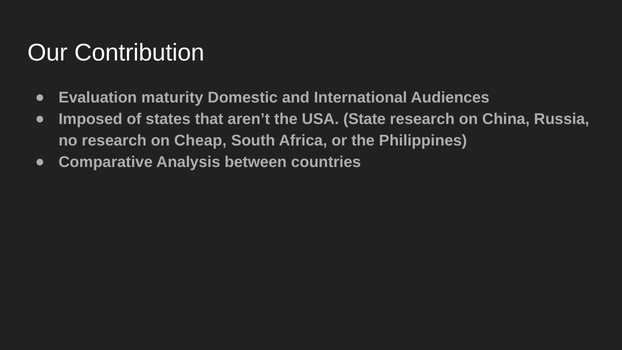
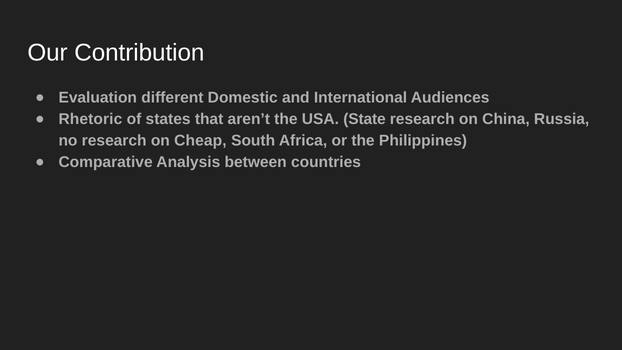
maturity: maturity -> different
Imposed: Imposed -> Rhetoric
